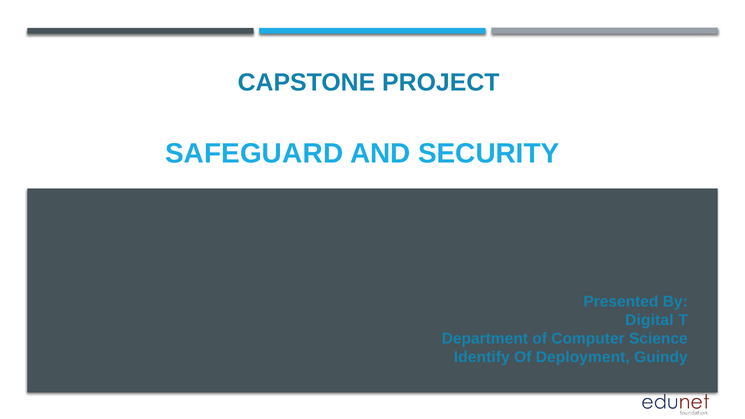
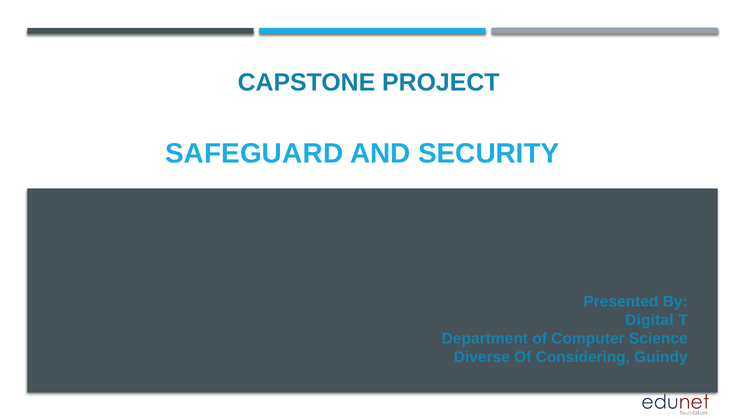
Identify: Identify -> Diverse
Deployment: Deployment -> Considering
